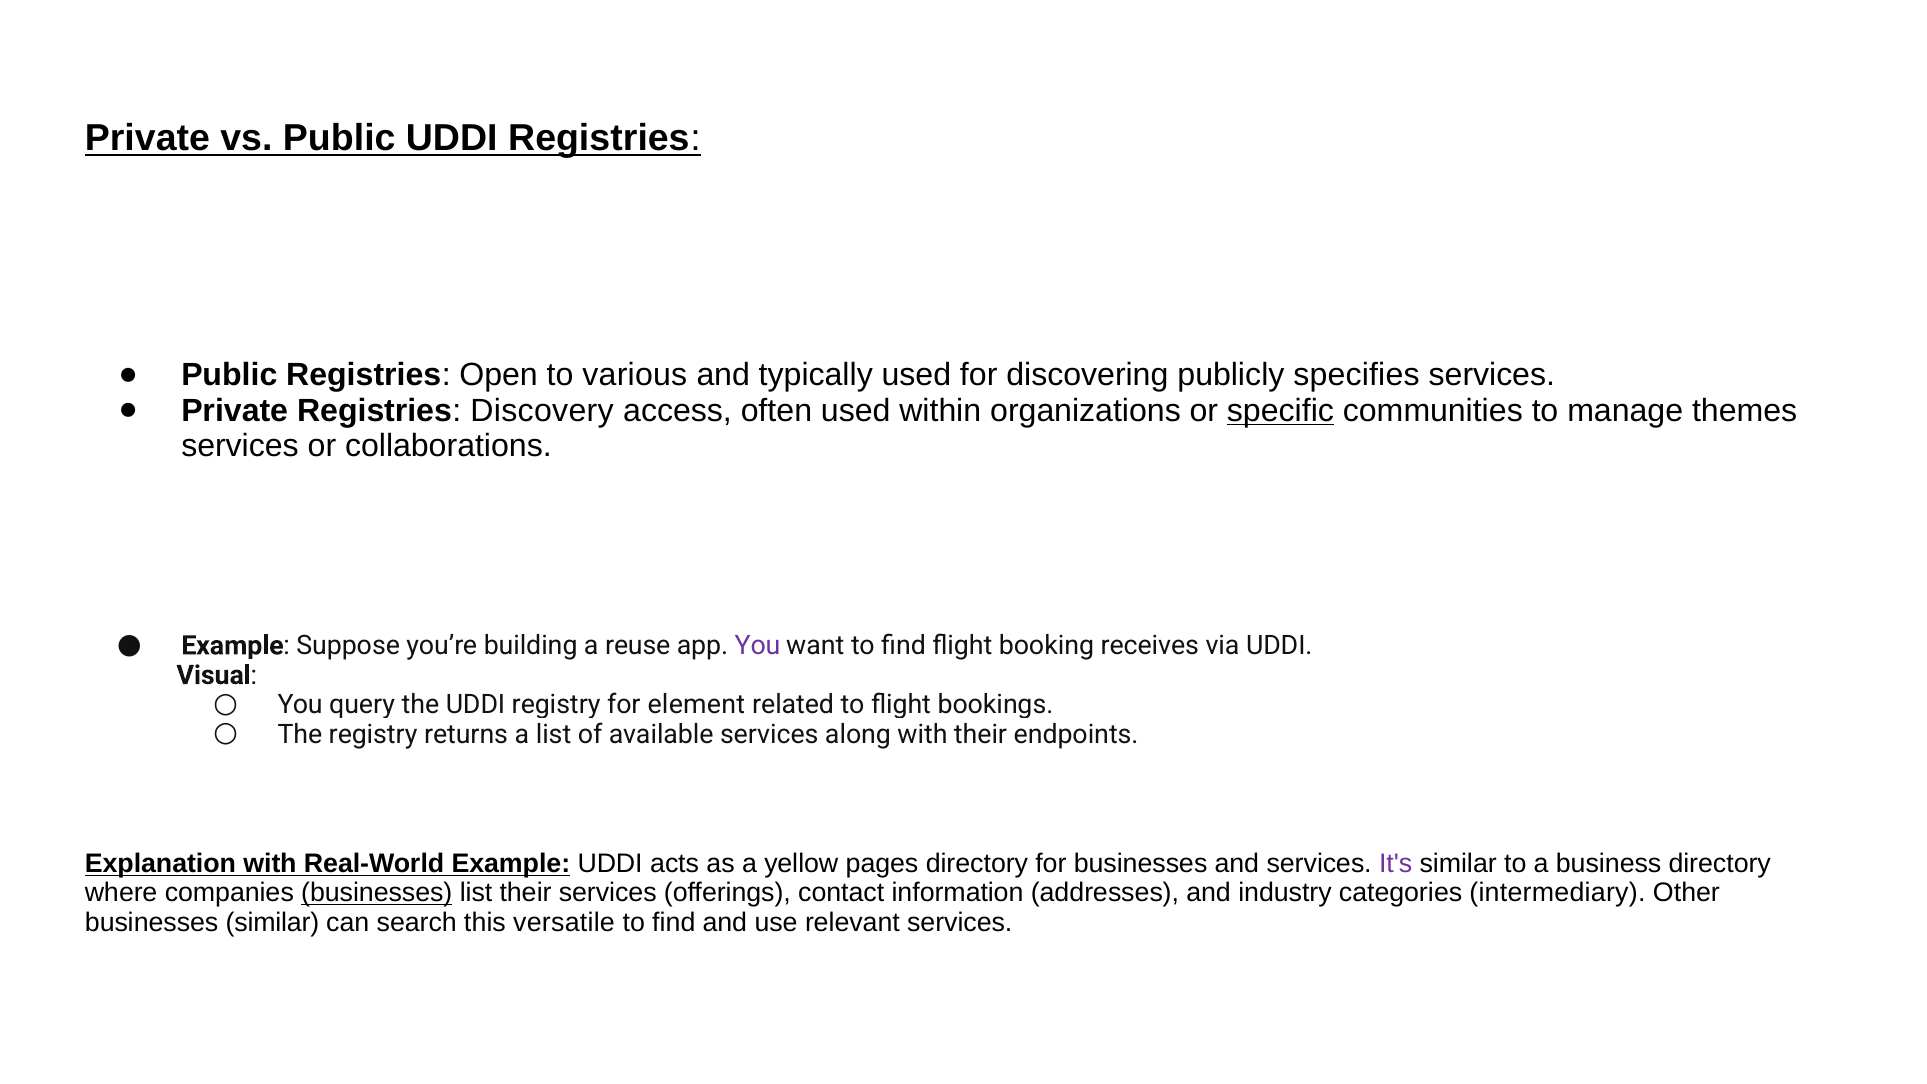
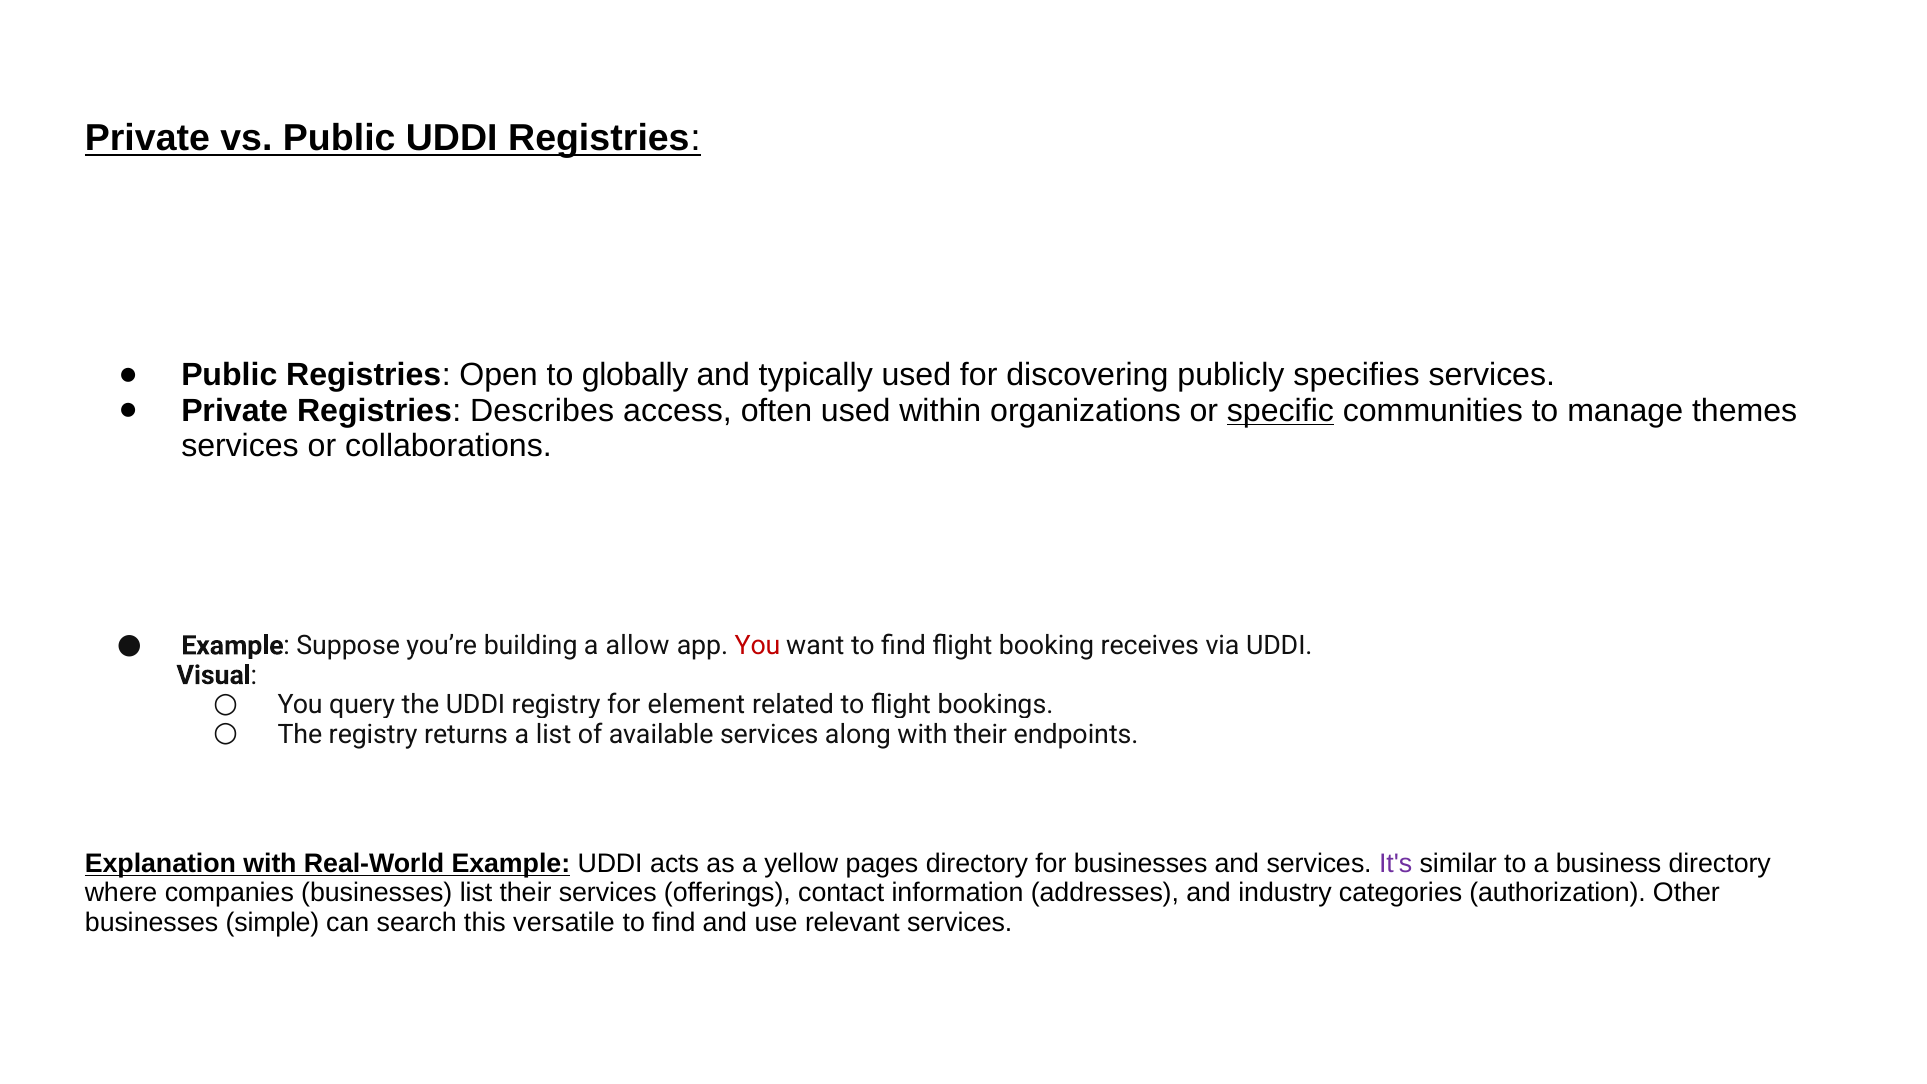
various: various -> globally
Discovery: Discovery -> Describes
reuse: reuse -> allow
You at (757, 646) colour: purple -> red
businesses at (377, 893) underline: present -> none
intermediary: intermediary -> authorization
businesses similar: similar -> simple
